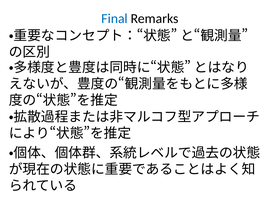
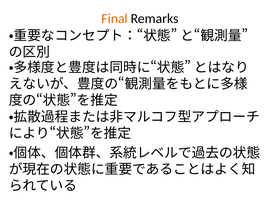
Final colour: blue -> orange
